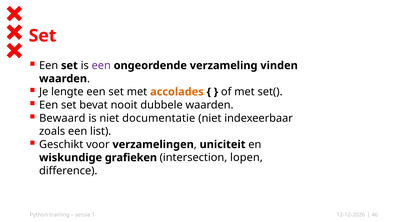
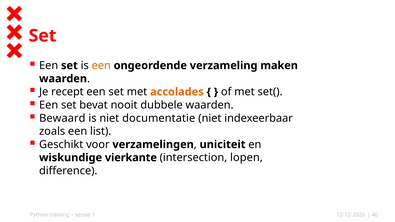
een at (101, 66) colour: purple -> orange
vinden: vinden -> maken
lengte: lengte -> recept
grafieken: grafieken -> vierkante
